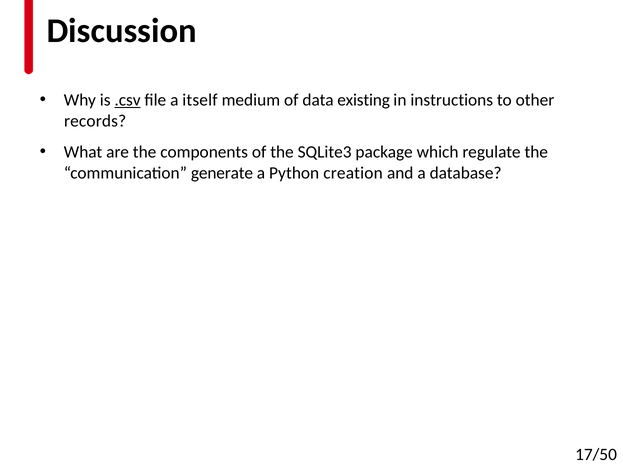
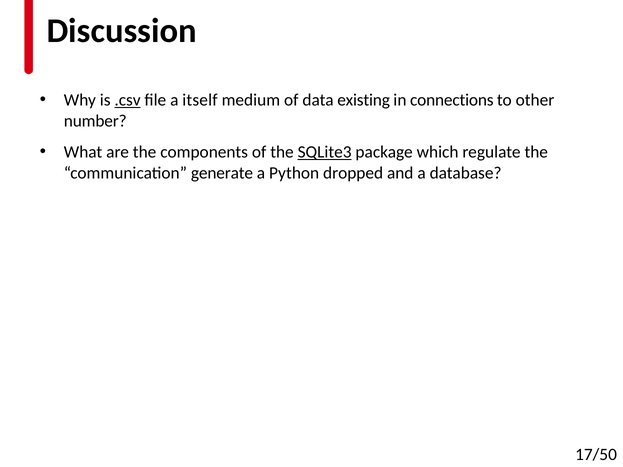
instructions: instructions -> connections
records: records -> number
SQLite3 underline: none -> present
creation: creation -> dropped
